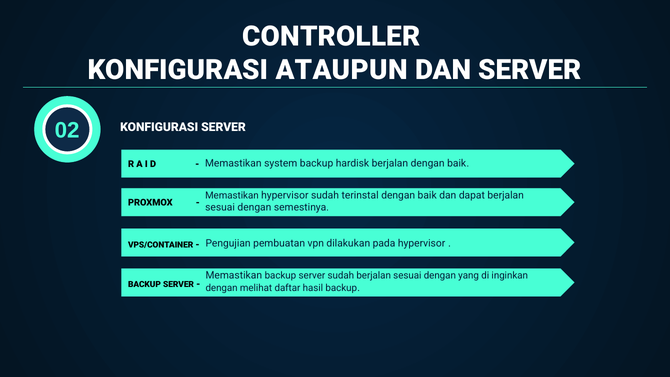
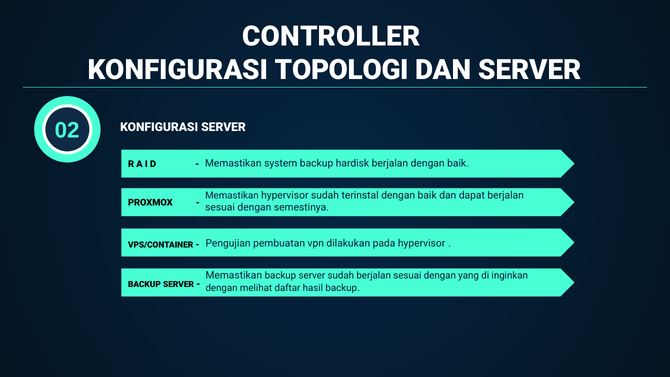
ATAUPUN: ATAUPUN -> TOPOLOGI
